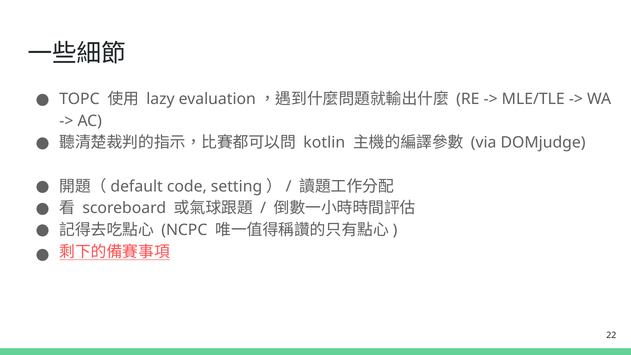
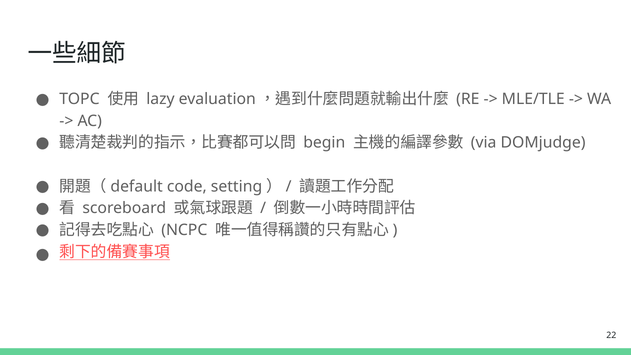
kotlin: kotlin -> begin
